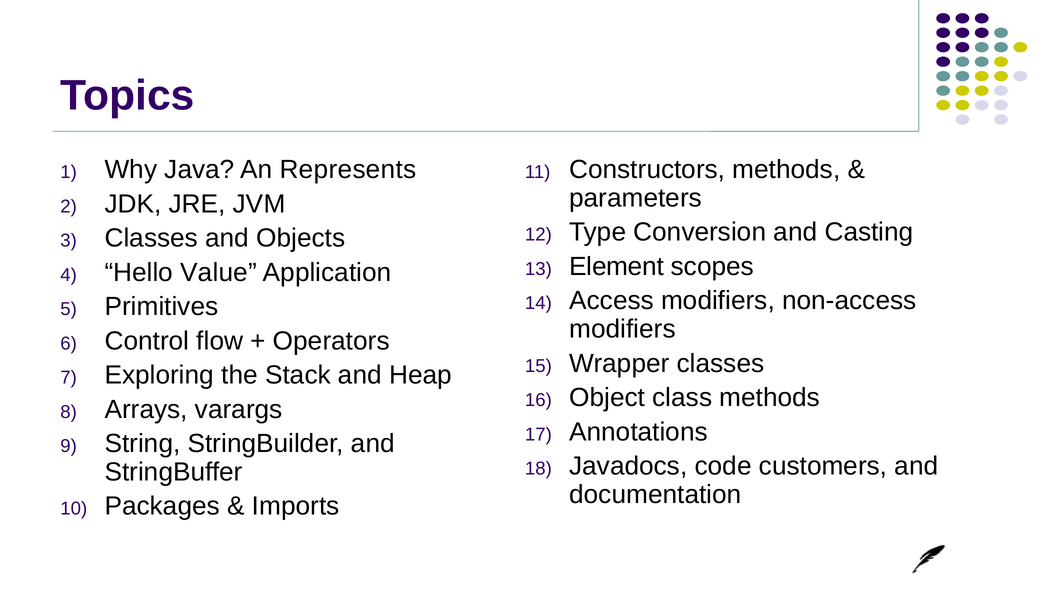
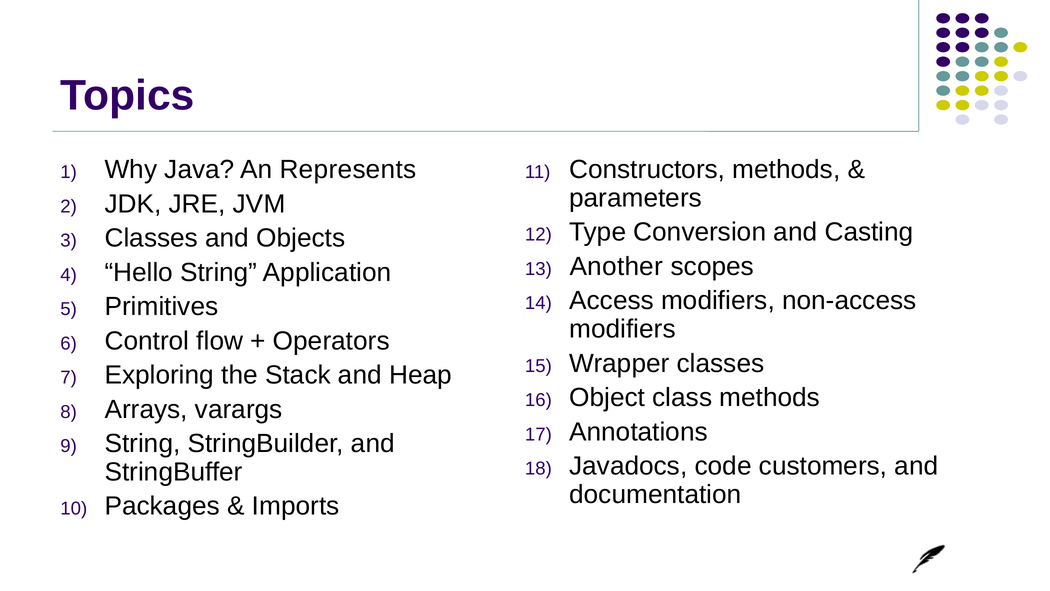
Element: Element -> Another
Hello Value: Value -> String
